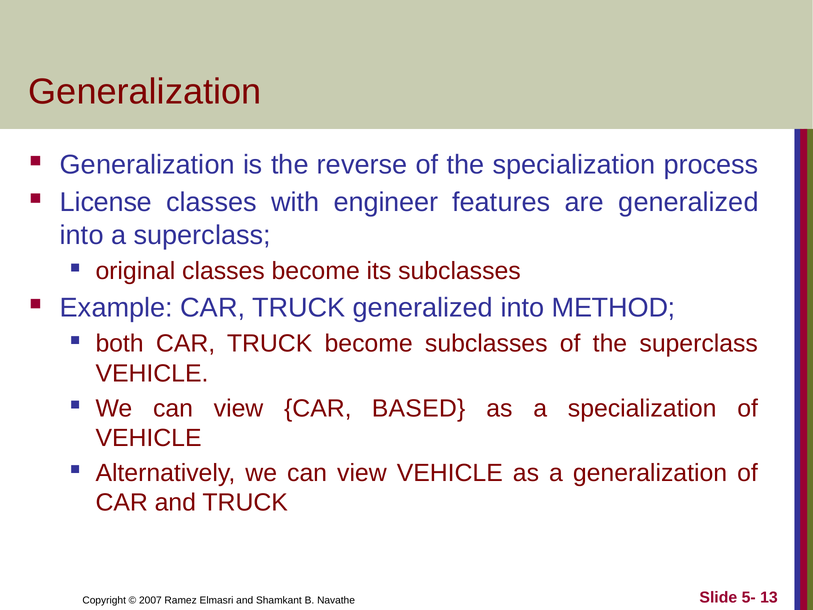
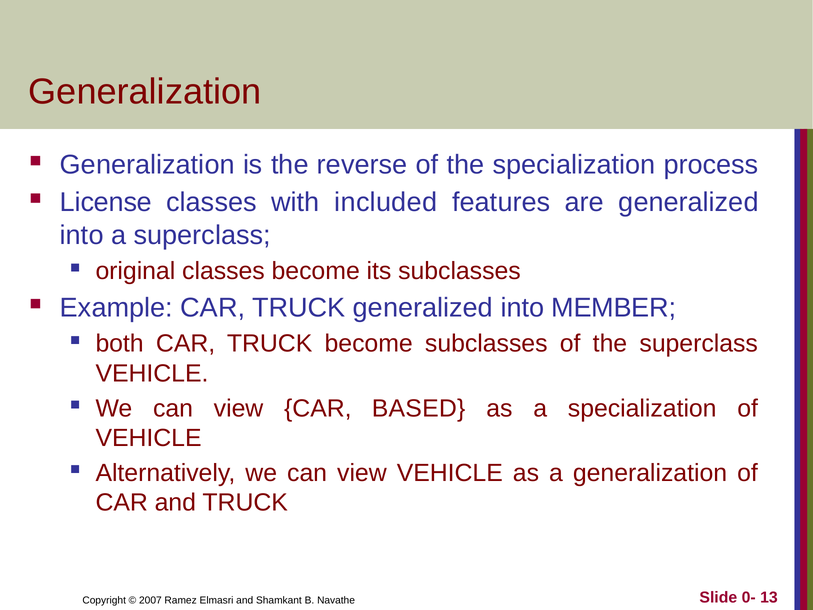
engineer: engineer -> included
METHOD: METHOD -> MEMBER
5-: 5- -> 0-
